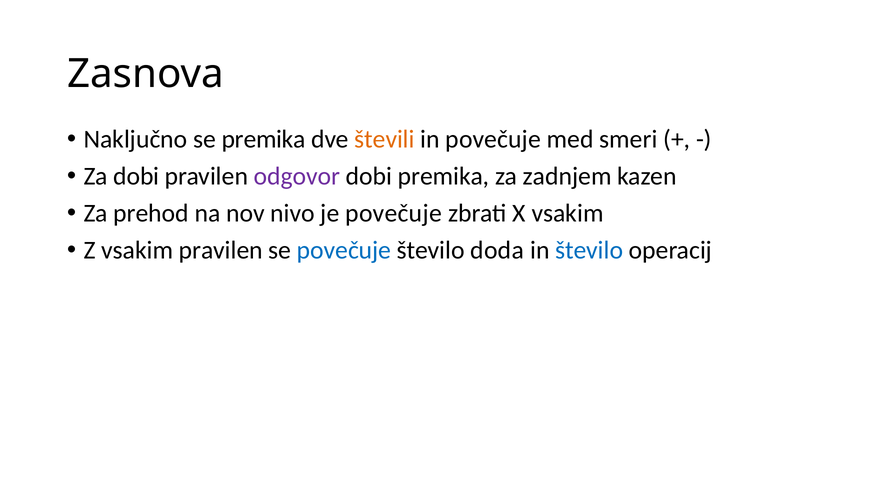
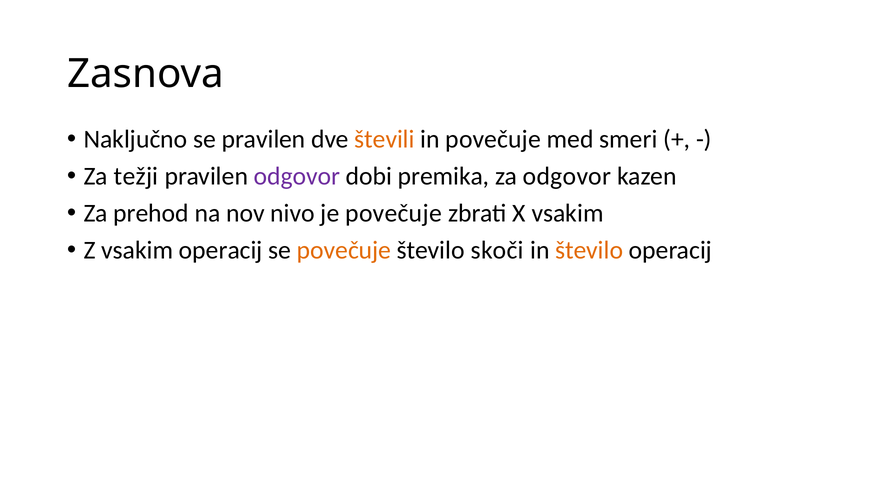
se premika: premika -> pravilen
Za dobi: dobi -> težji
za zadnjem: zadnjem -> odgovor
vsakim pravilen: pravilen -> operacij
povečuje at (344, 250) colour: blue -> orange
doda: doda -> skoči
število at (589, 250) colour: blue -> orange
